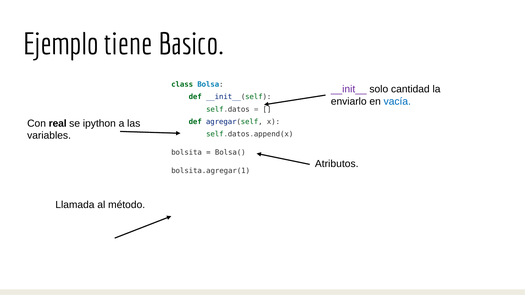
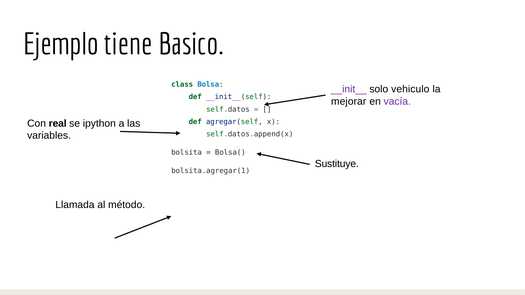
cantidad: cantidad -> vehiculo
enviarlo: enviarlo -> mejorar
vacía colour: blue -> purple
Atributos: Atributos -> Sustituye
